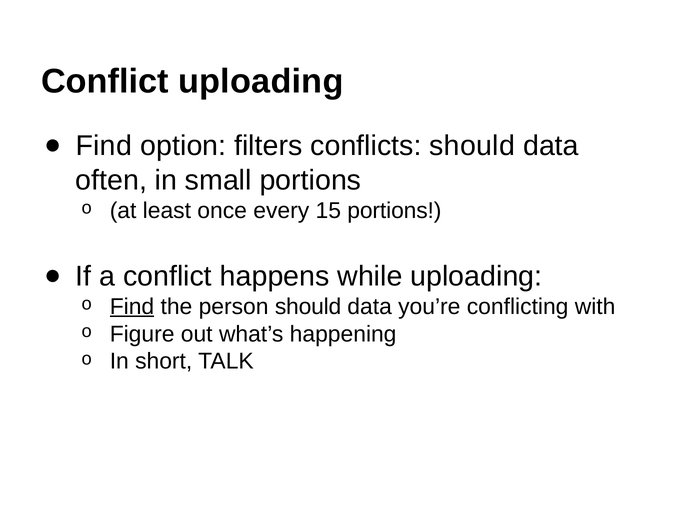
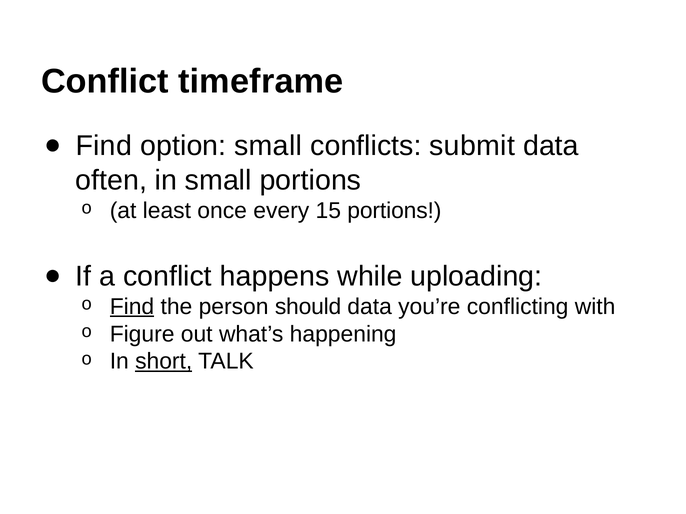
Conflict uploading: uploading -> timeframe
option filters: filters -> small
conflicts should: should -> submit
short underline: none -> present
